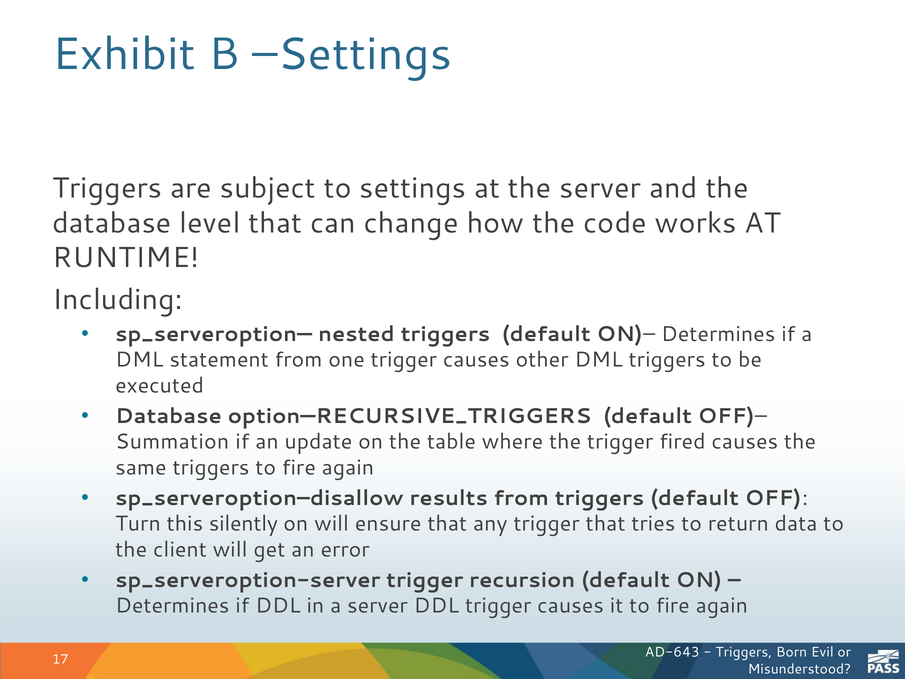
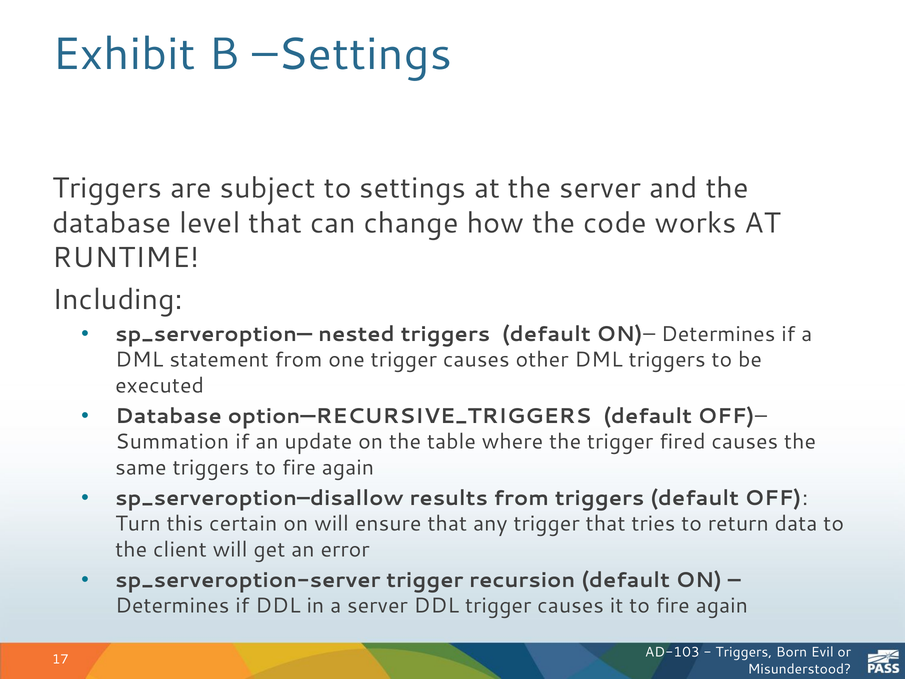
silently: silently -> certain
AD-643: AD-643 -> AD-103
